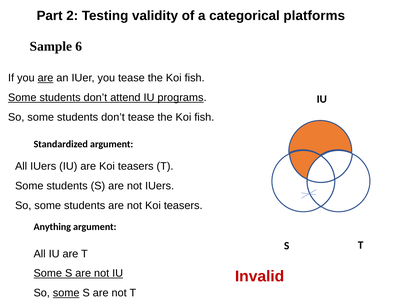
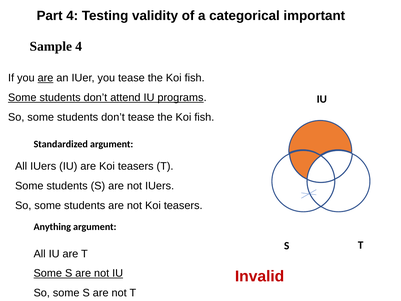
Part 2: 2 -> 4
platforms: platforms -> important
Sample 6: 6 -> 4
some at (66, 293) underline: present -> none
